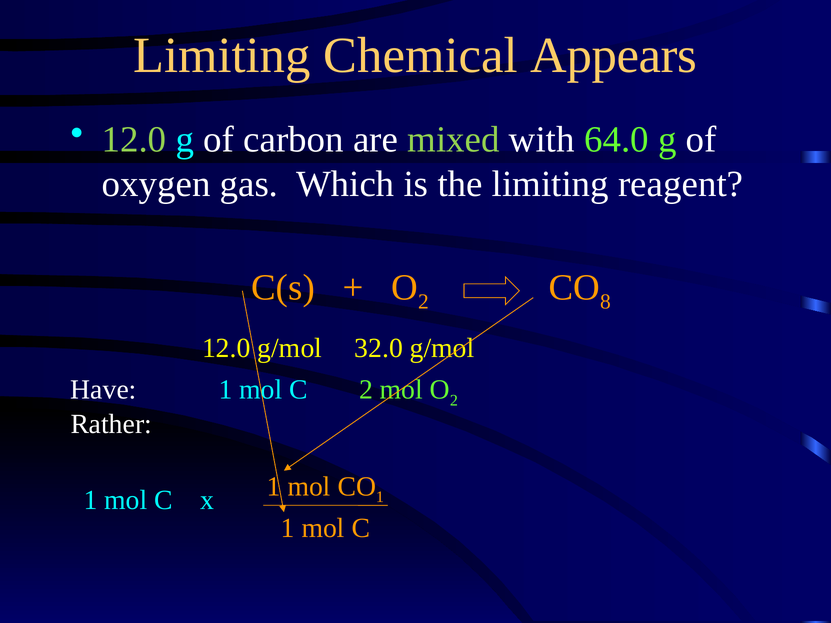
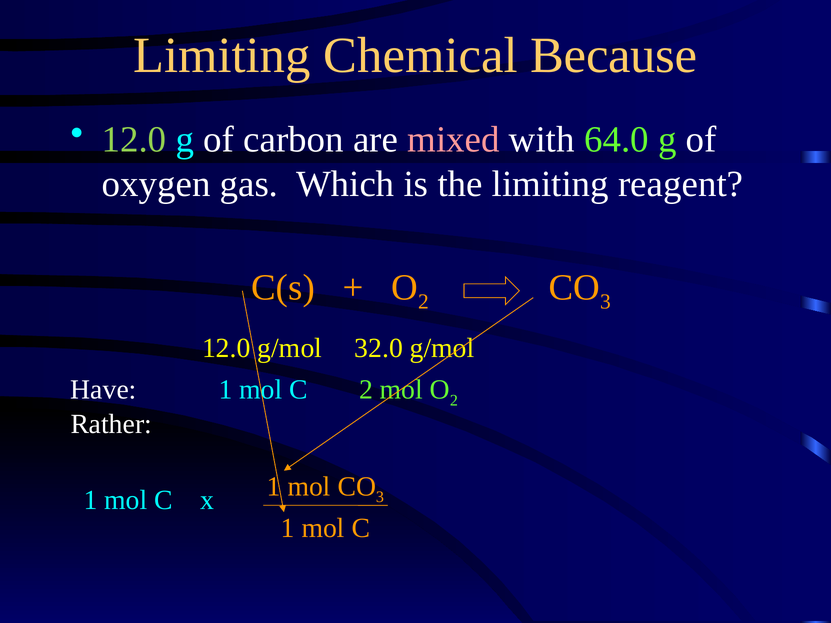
Appears: Appears -> Because
mixed colour: light green -> pink
8 at (605, 302): 8 -> 3
1 at (380, 497): 1 -> 3
